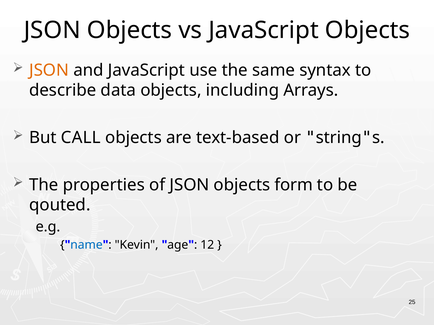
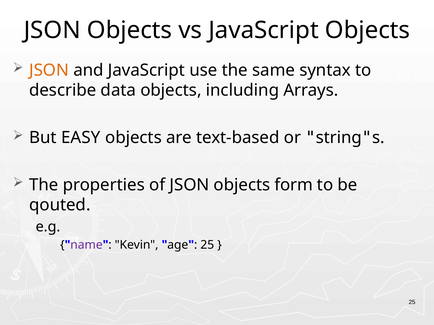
CALL: CALL -> EASY
name colour: blue -> purple
12 at (207, 245): 12 -> 25
